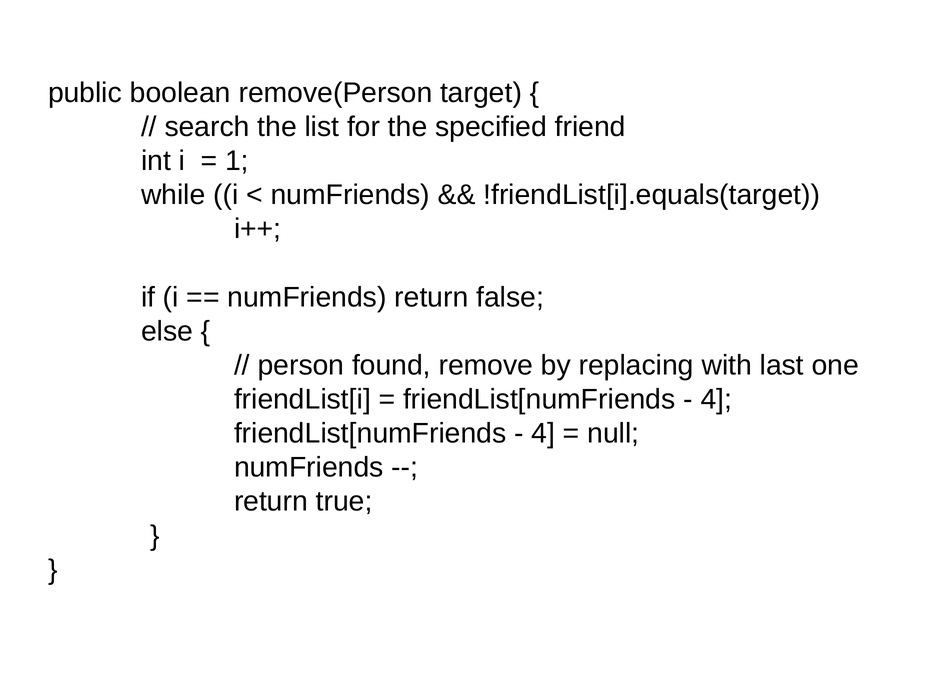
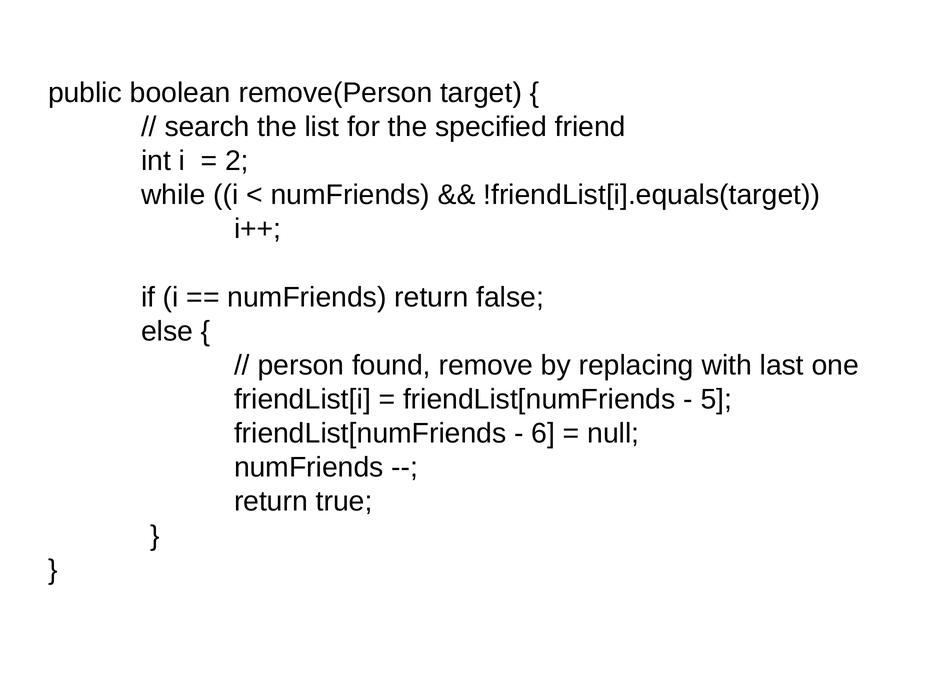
1: 1 -> 2
4 at (716, 400): 4 -> 5
4 at (543, 434): 4 -> 6
